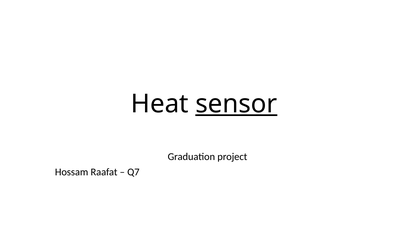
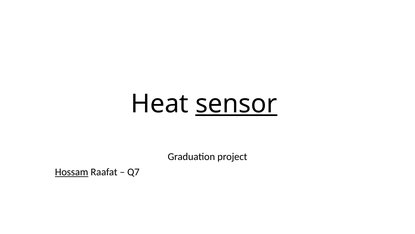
Hossam underline: none -> present
